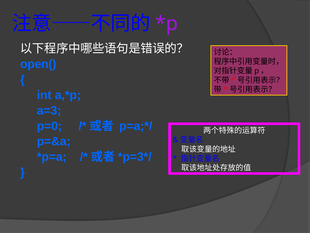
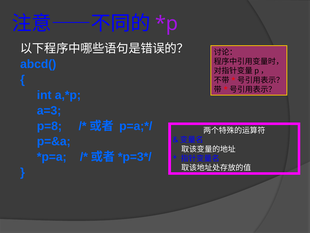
open(: open( -> abcd(
p=0: p=0 -> p=8
